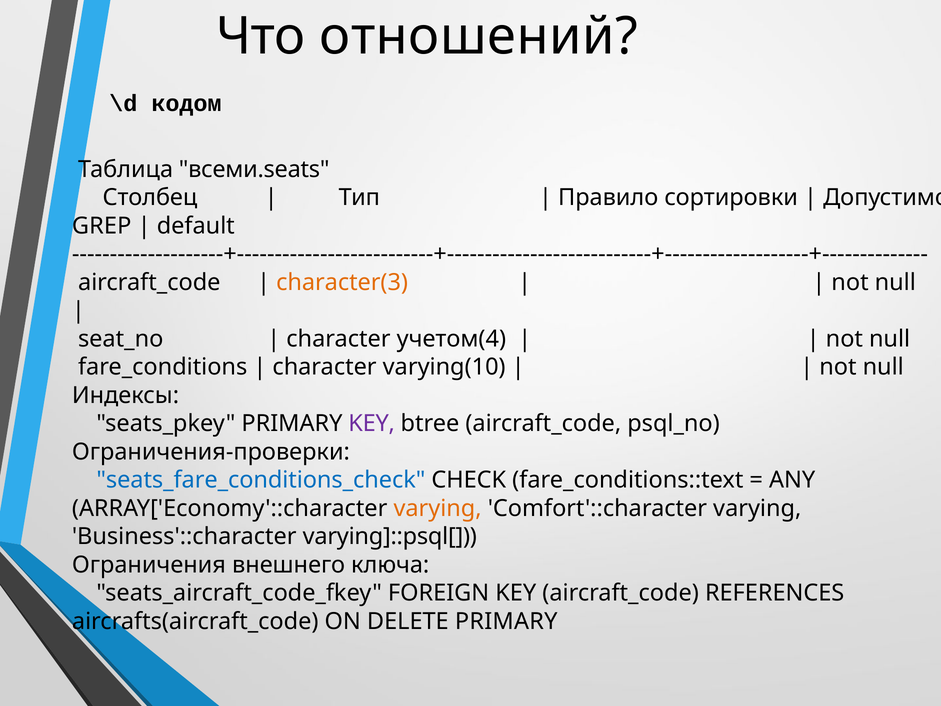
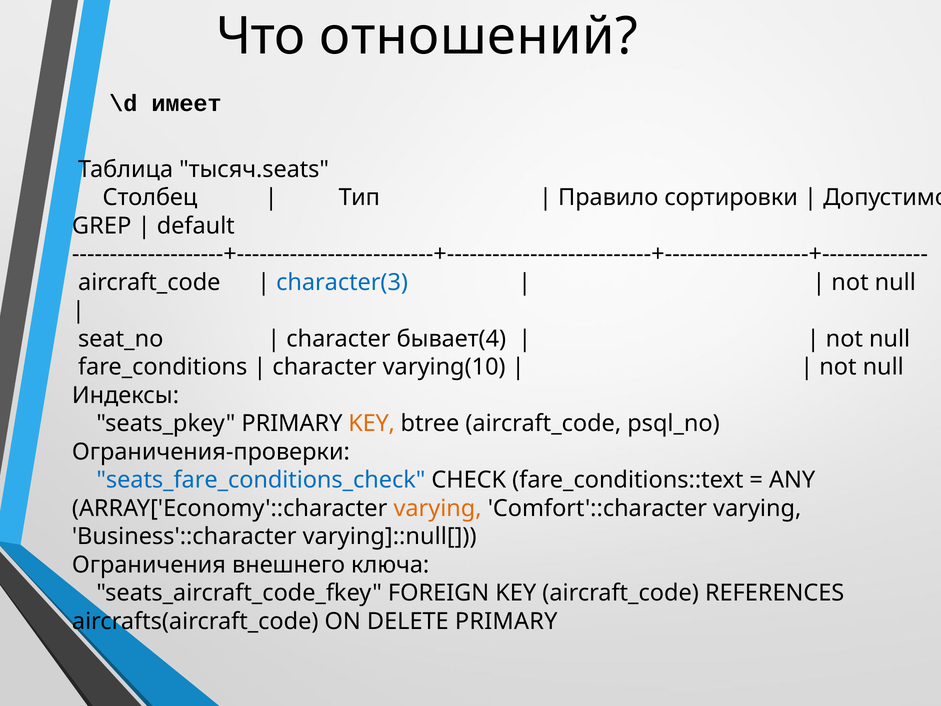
кодом: кодом -> имеет
всеми.seats: всеми.seats -> тысяч.seats
character(3 colour: orange -> blue
учетом(4: учетом(4 -> бывает(4
KEY at (372, 423) colour: purple -> orange
varying]::psql[: varying]::psql[ -> varying]::null[
